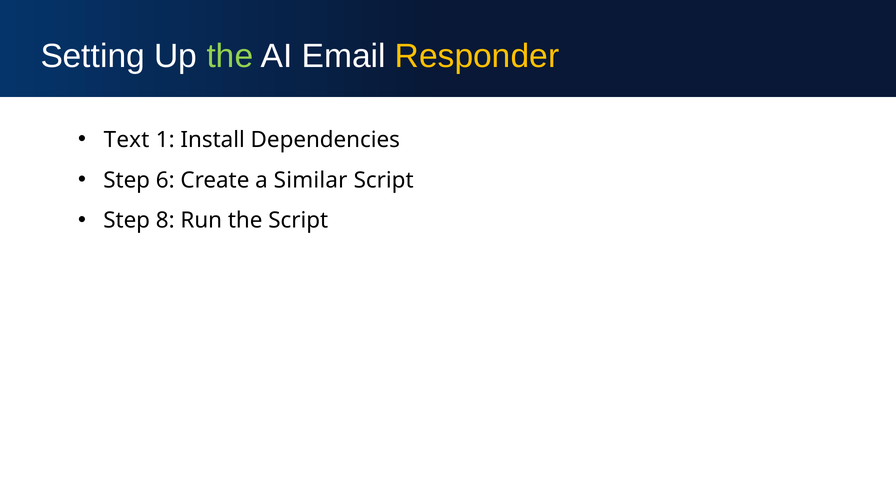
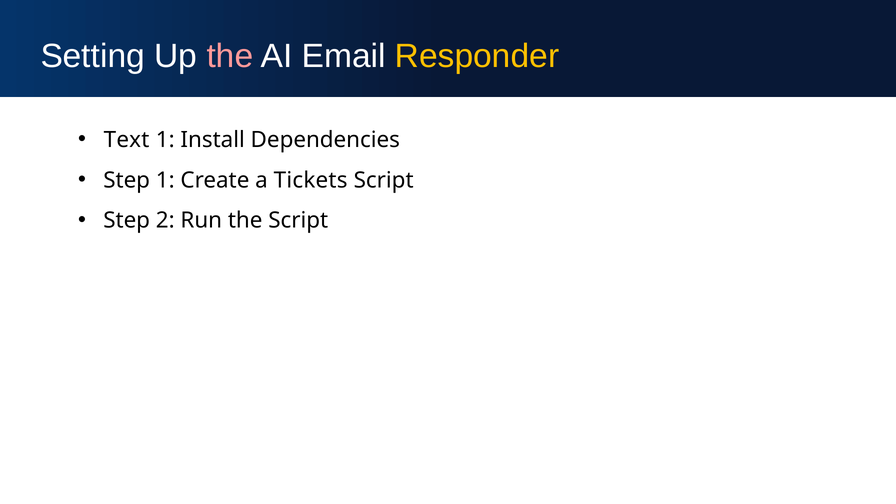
the at (230, 56) colour: light green -> pink
Step 6: 6 -> 1
Similar: Similar -> Tickets
8: 8 -> 2
